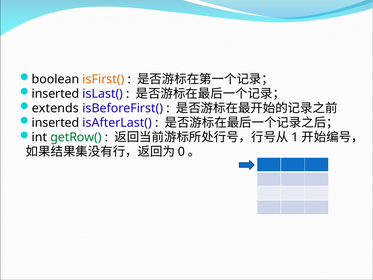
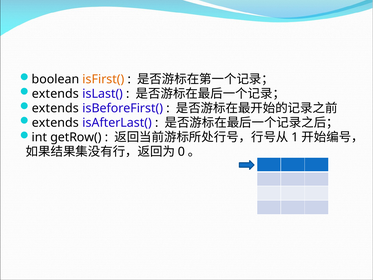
inserted at (55, 94): inserted -> extends
inserted at (55, 123): inserted -> extends
getRow( colour: green -> black
